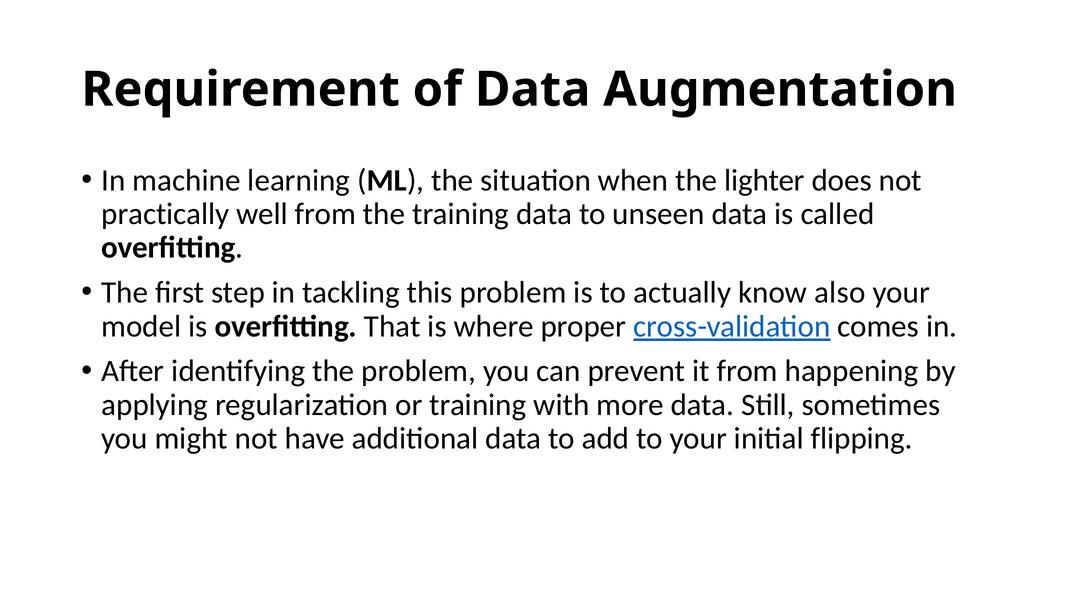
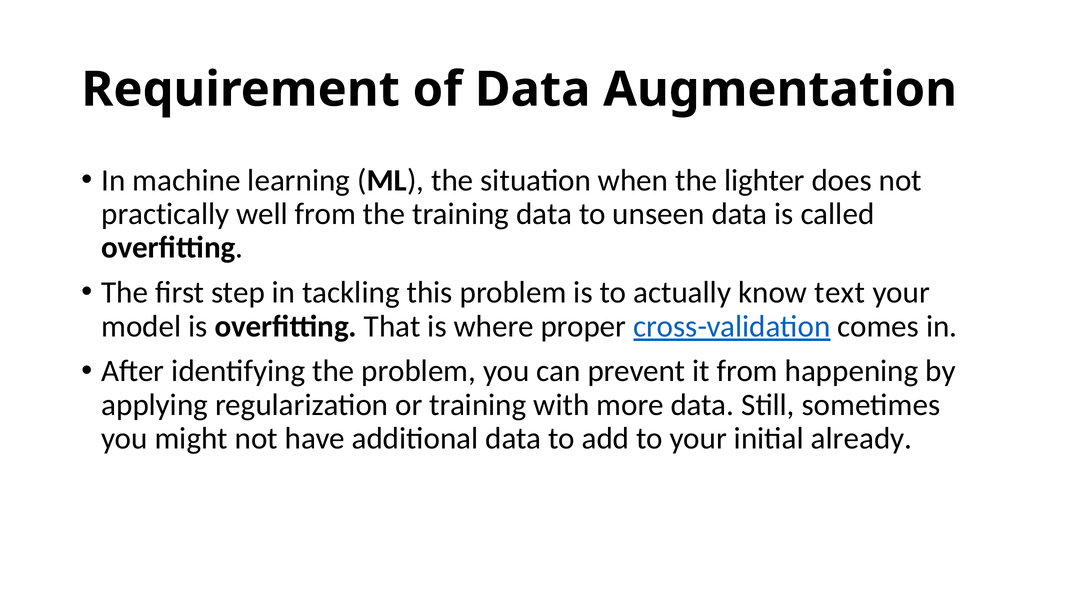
also: also -> text
flipping: flipping -> already
